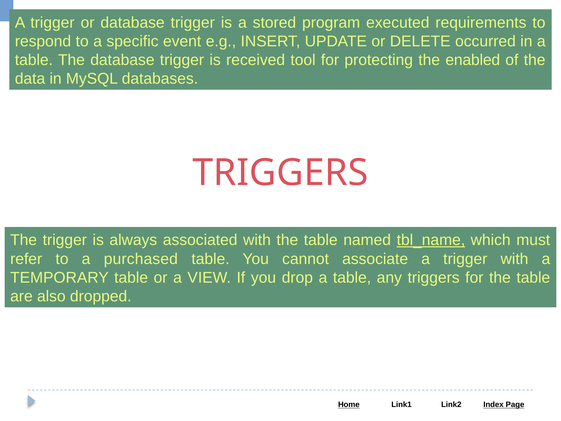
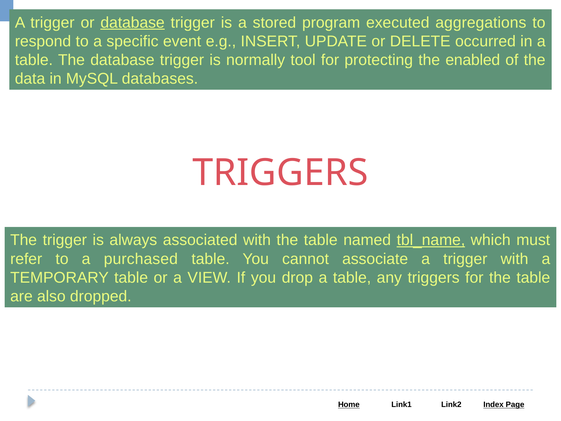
database at (133, 23) underline: none -> present
requirements: requirements -> aggregations
received: received -> normally
